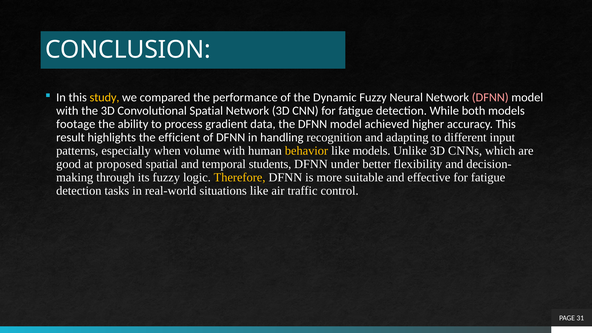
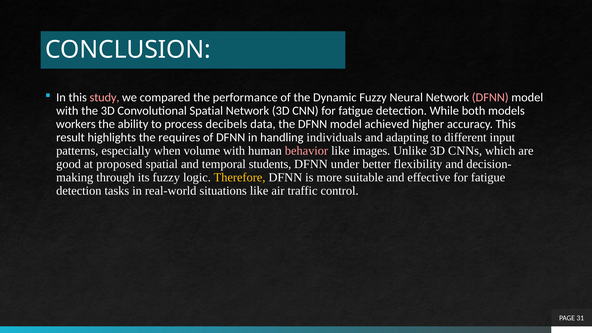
study colour: yellow -> pink
footage: footage -> workers
gradient: gradient -> decibels
efficient: efficient -> requires
recognition: recognition -> individuals
behavior colour: yellow -> pink
like models: models -> images
